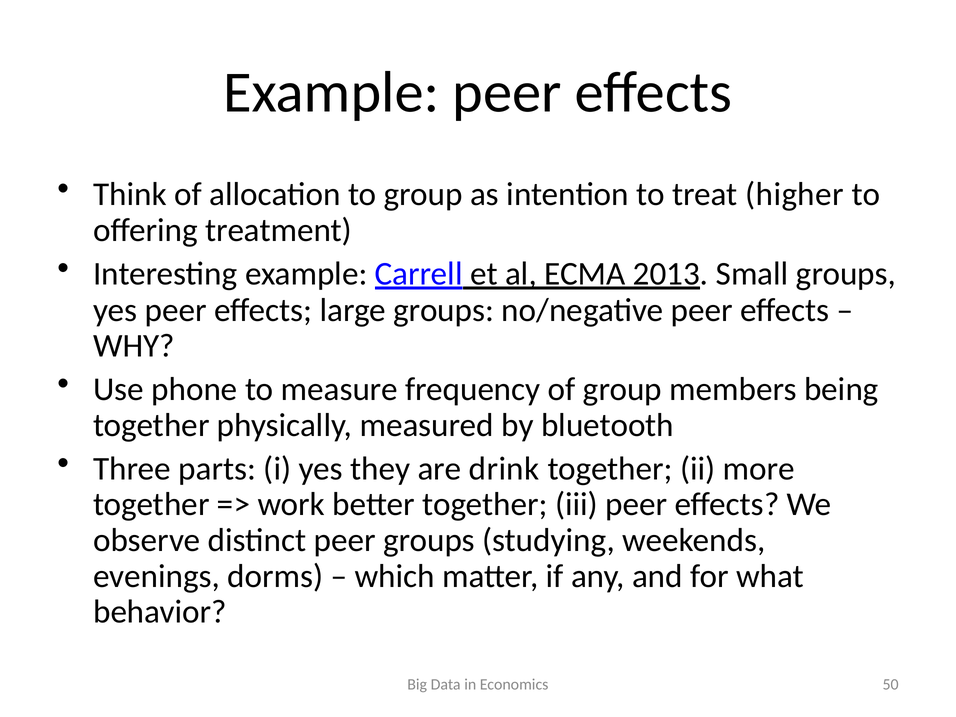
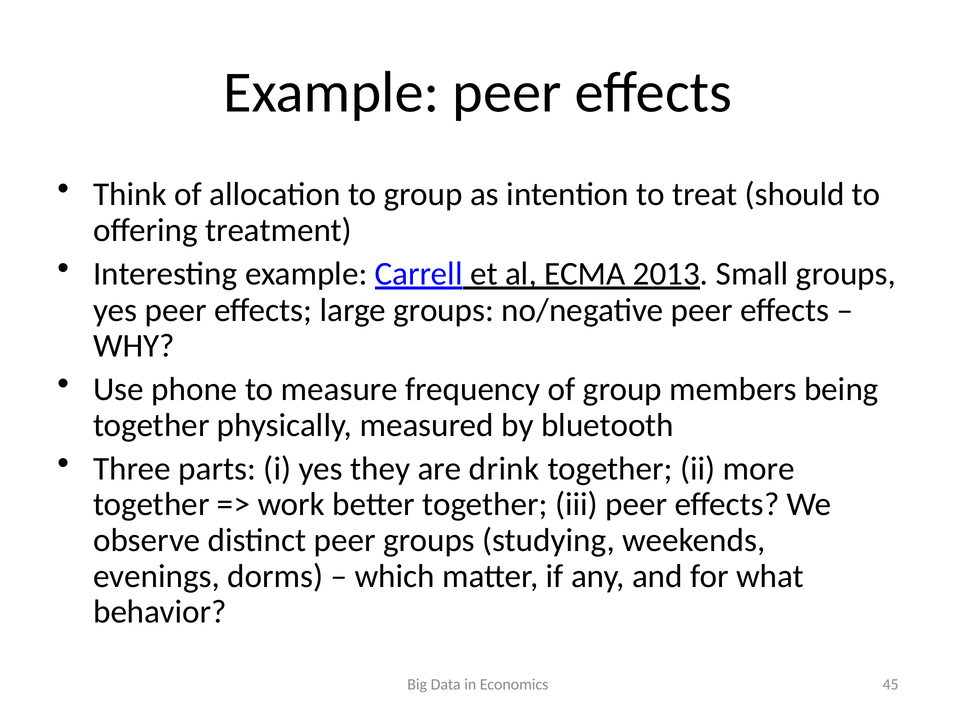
higher: higher -> should
50: 50 -> 45
